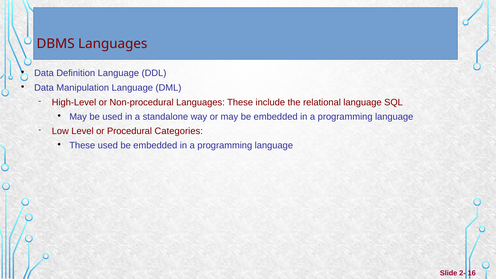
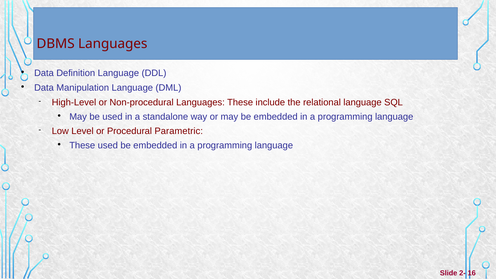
Categories: Categories -> Parametric
